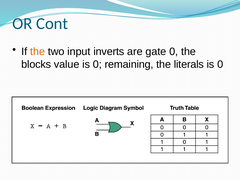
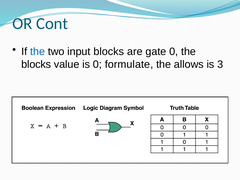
the at (38, 51) colour: orange -> blue
input inverts: inverts -> blocks
remaining: remaining -> formulate
literals: literals -> allows
0 at (220, 64): 0 -> 3
